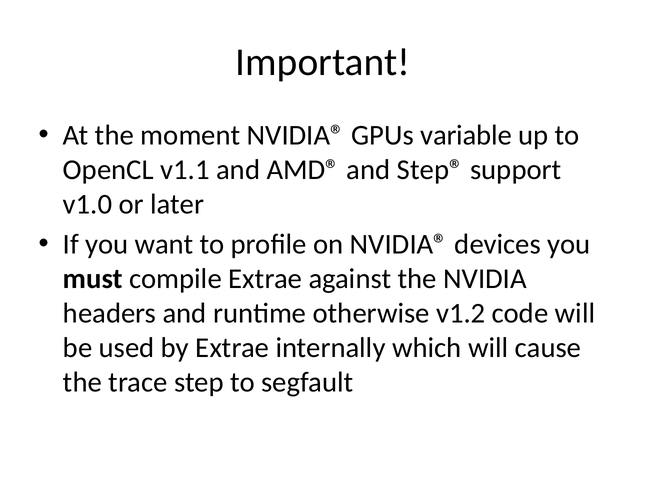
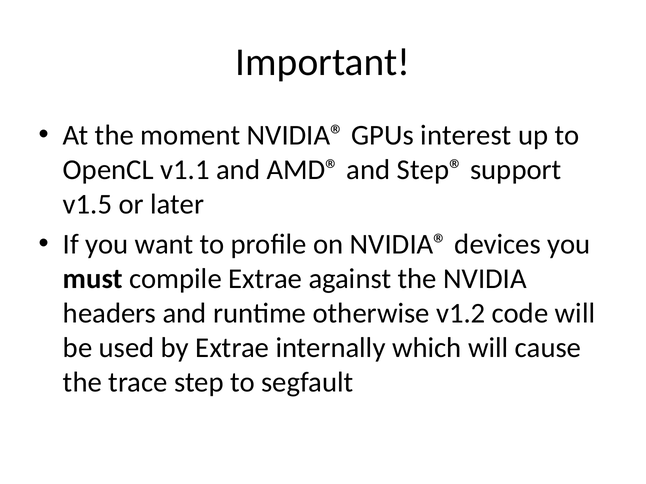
variable: variable -> interest
v1.0: v1.0 -> v1.5
